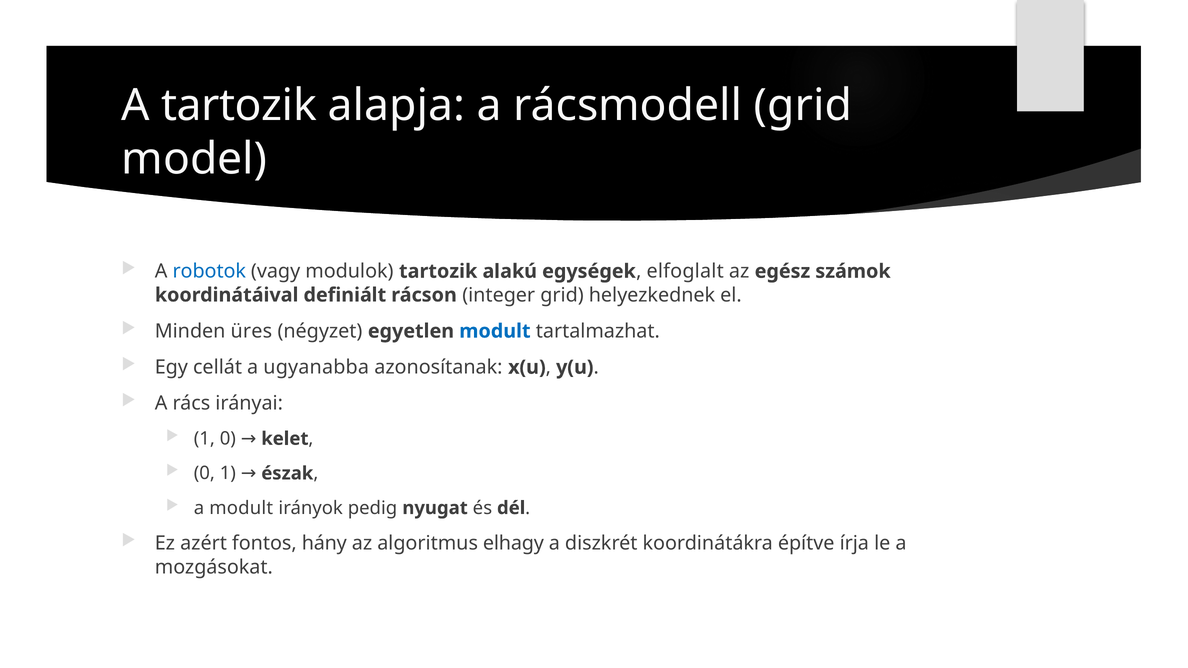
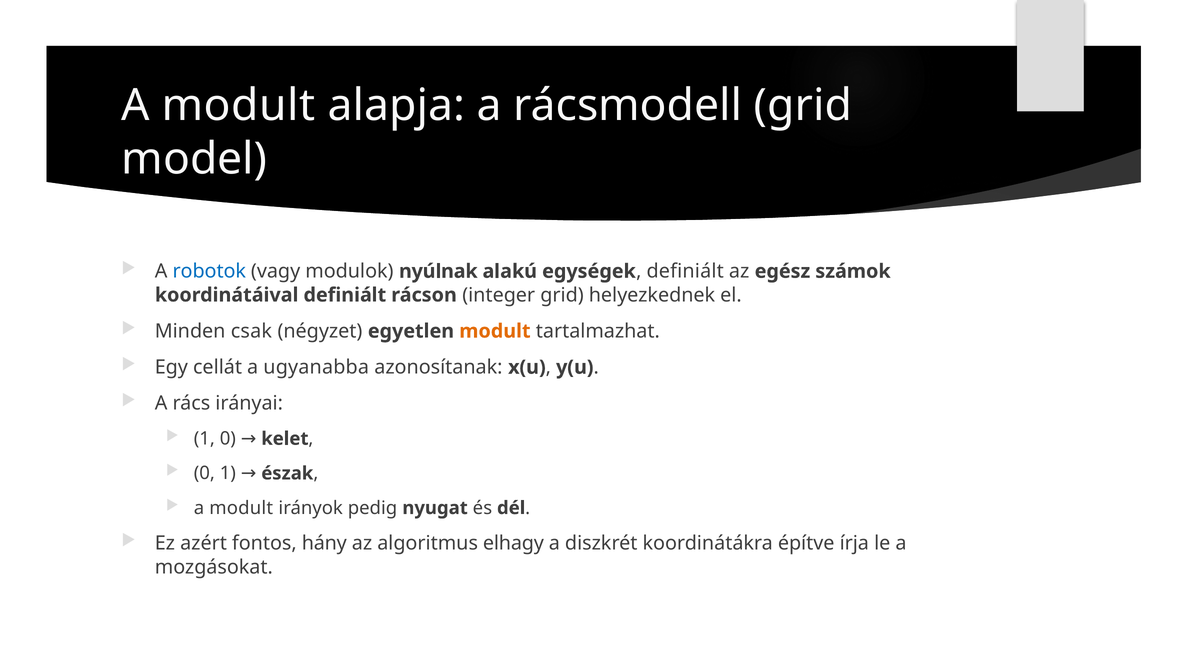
tartozik at (239, 106): tartozik -> modult
modulok tartozik: tartozik -> nyúlnak
egységek elfoglalt: elfoglalt -> definiált
üres: üres -> csak
modult at (495, 331) colour: blue -> orange
